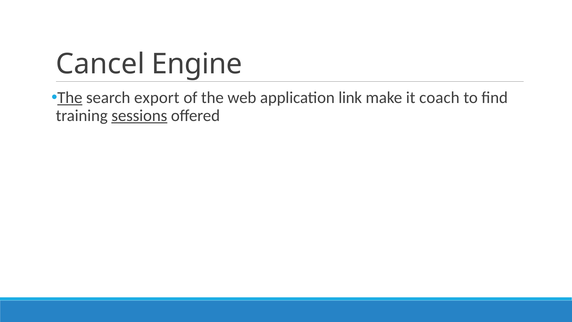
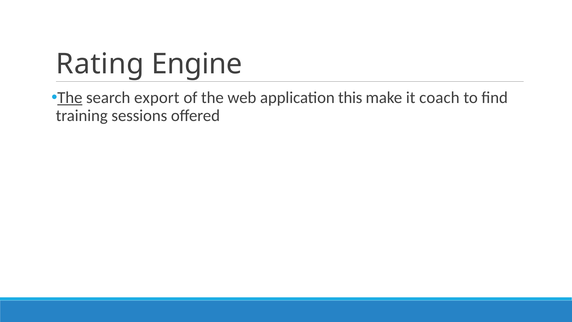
Cancel: Cancel -> Rating
link: link -> this
sessions underline: present -> none
